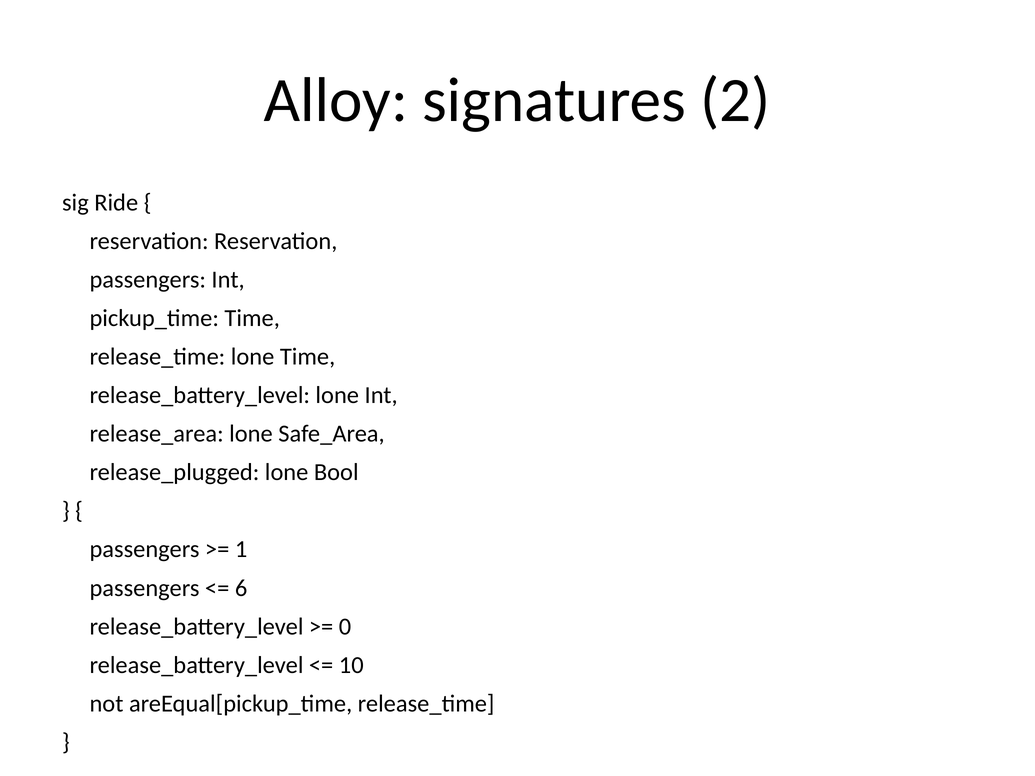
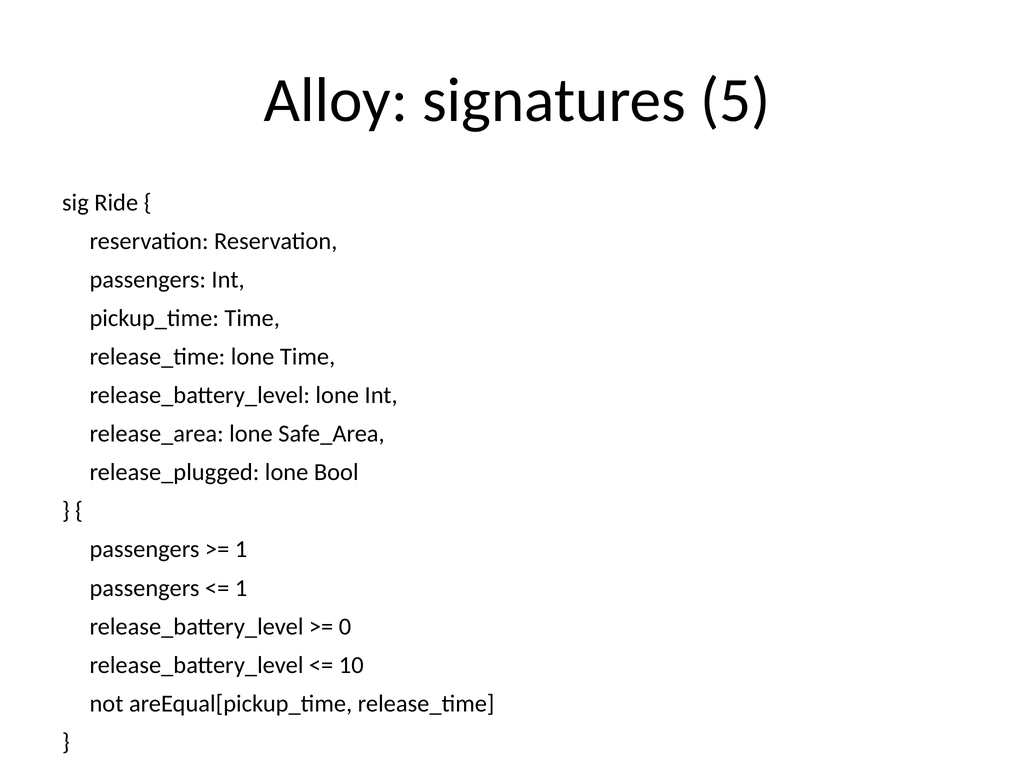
2: 2 -> 5
6 at (241, 588): 6 -> 1
